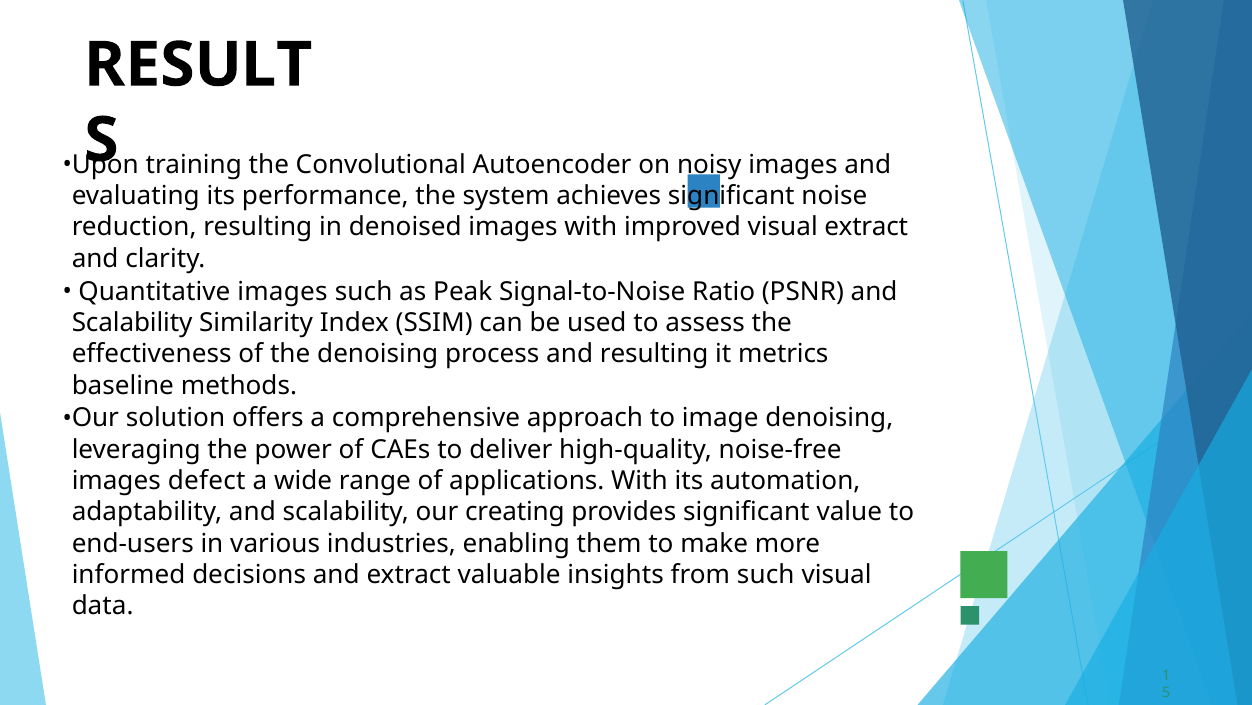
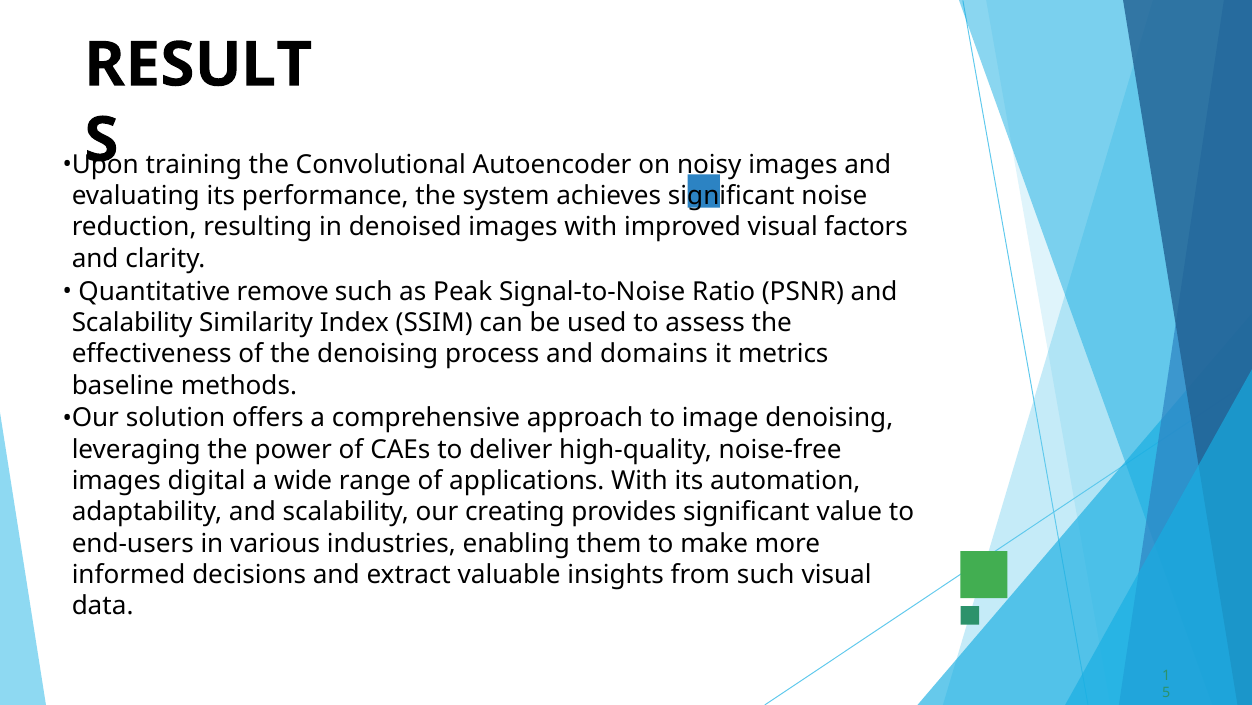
visual extract: extract -> factors
Quantitative images: images -> remove
and resulting: resulting -> domains
defect: defect -> digital
